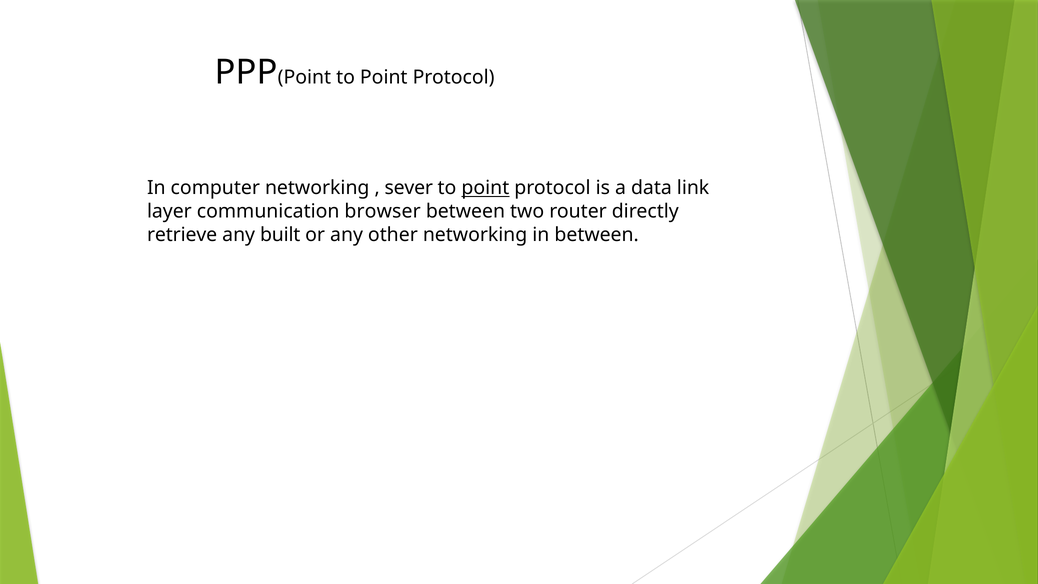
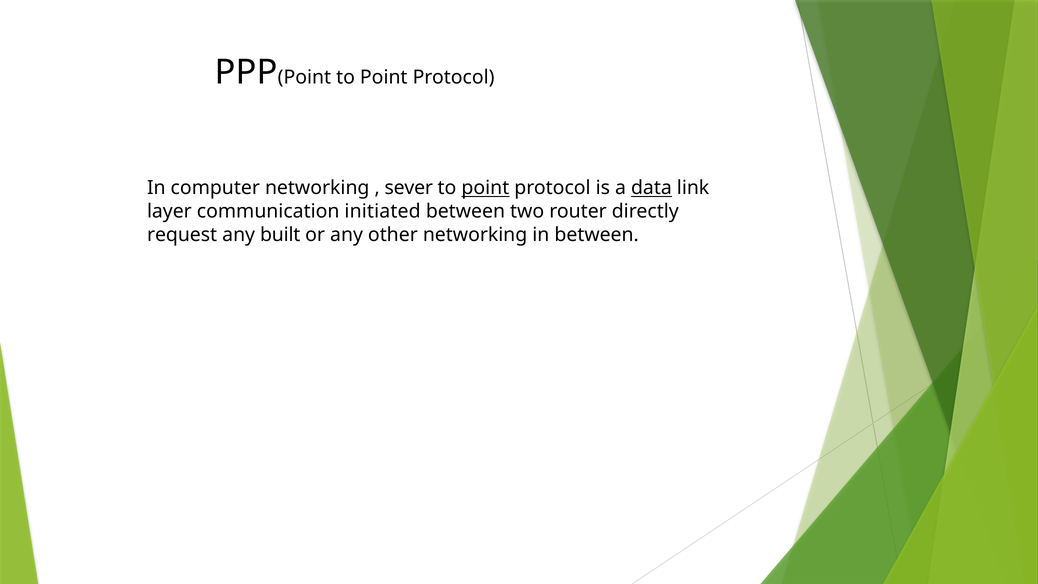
data underline: none -> present
browser: browser -> initiated
retrieve: retrieve -> request
